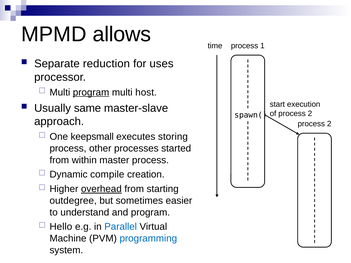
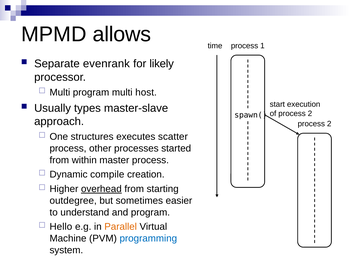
reduction: reduction -> evenrank
uses: uses -> likely
program at (91, 92) underline: present -> none
same: same -> types
keepsmall: keepsmall -> structures
storing: storing -> scatter
Parallel colour: blue -> orange
